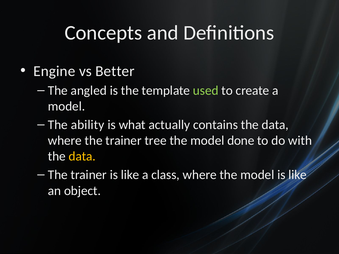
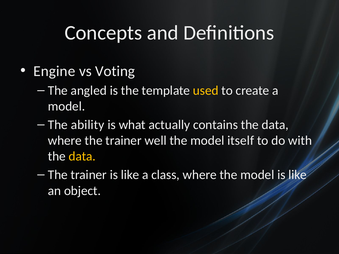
Better: Better -> Voting
used colour: light green -> yellow
tree: tree -> well
done: done -> itself
